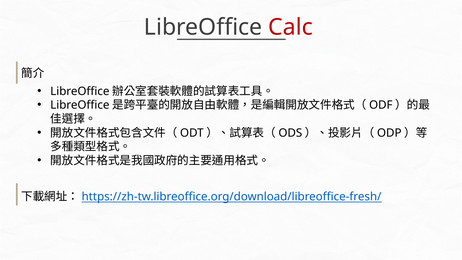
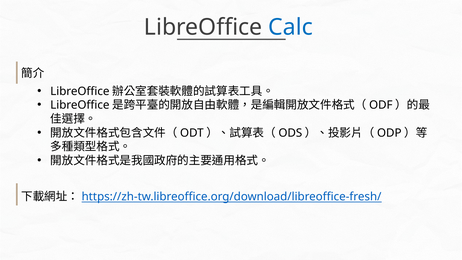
Calc colour: red -> blue
